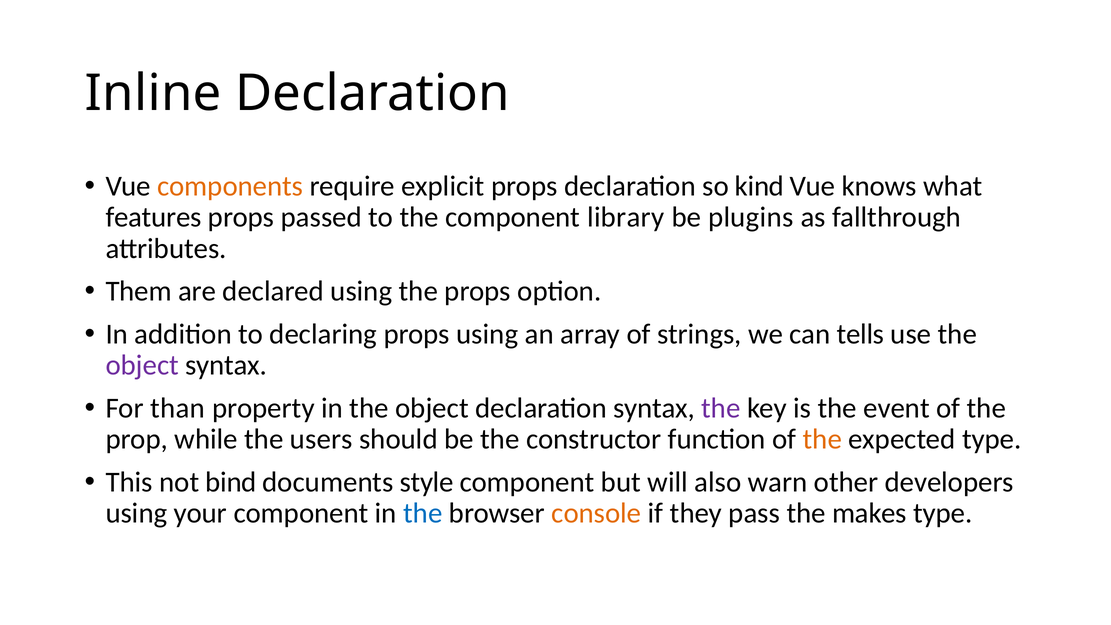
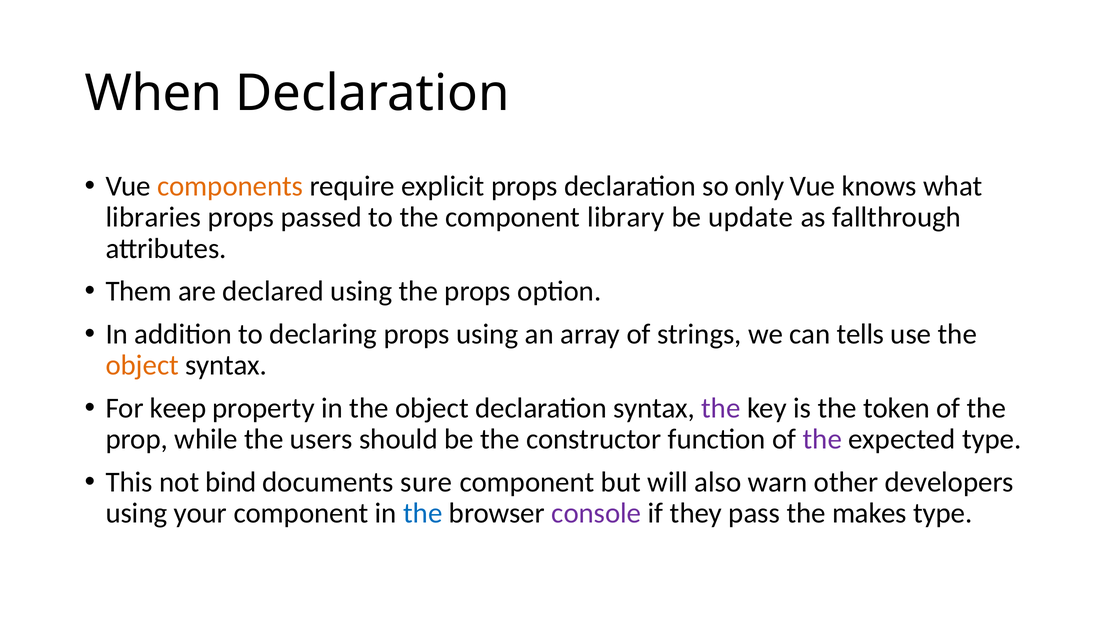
Inline: Inline -> When
kind: kind -> only
features: features -> libraries
plugins: plugins -> update
object at (142, 365) colour: purple -> orange
than: than -> keep
event: event -> token
the at (822, 439) colour: orange -> purple
style: style -> sure
console colour: orange -> purple
